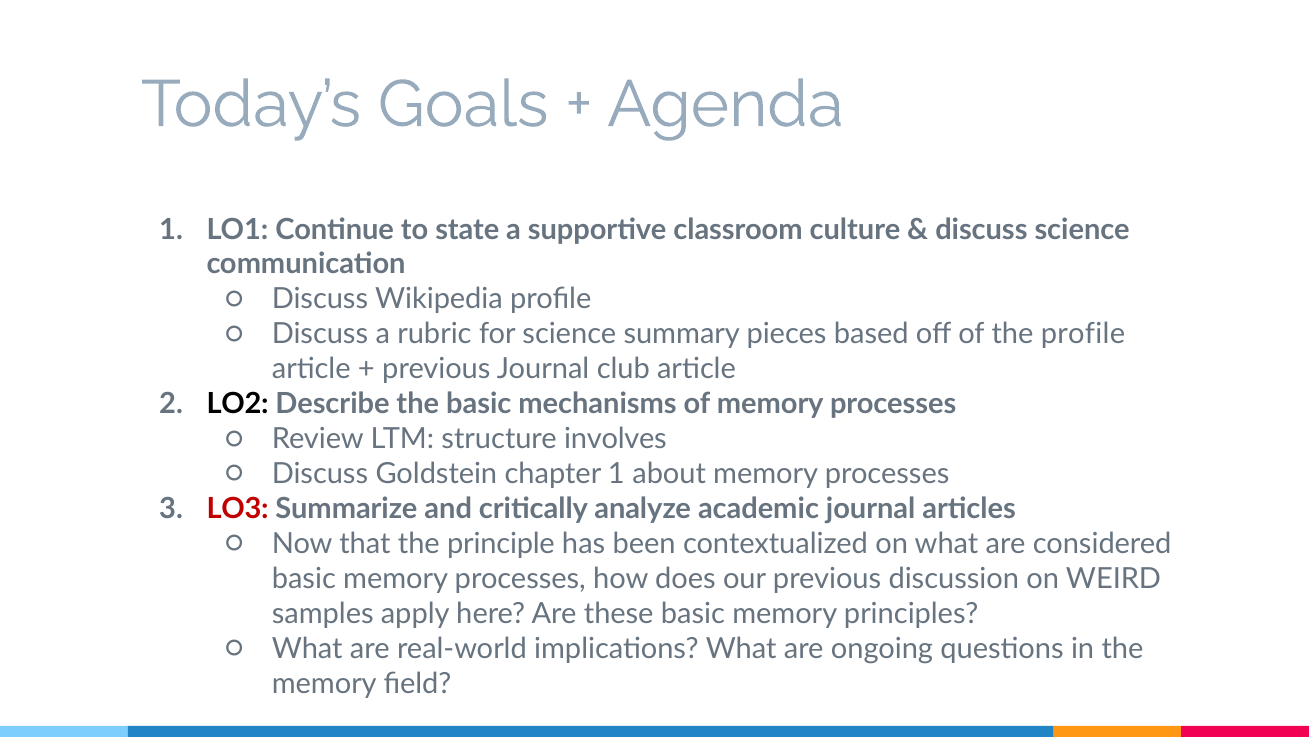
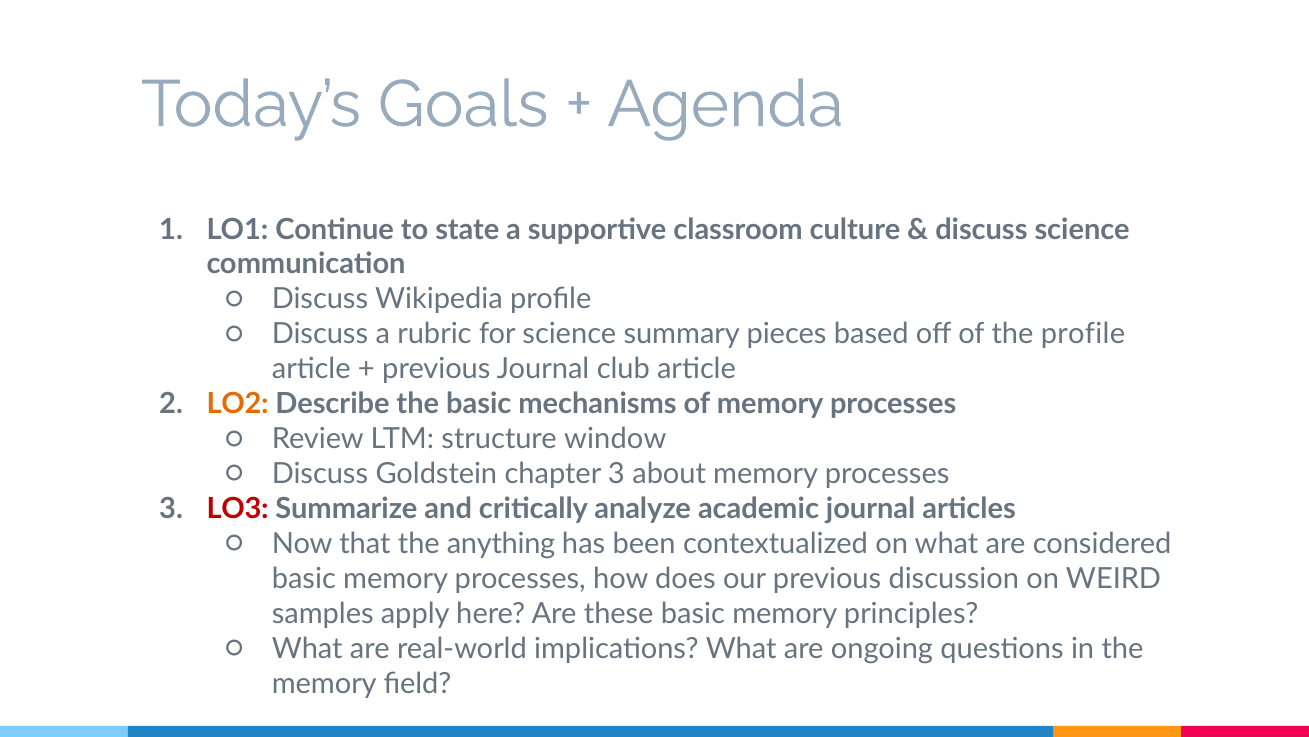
LO2 colour: black -> orange
involves: involves -> window
chapter 1: 1 -> 3
principle: principle -> anything
